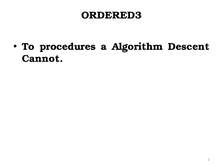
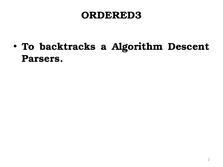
procedures: procedures -> backtracks
Cannot: Cannot -> Parsers
